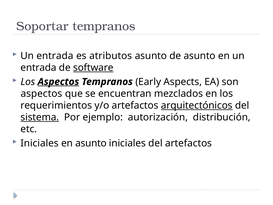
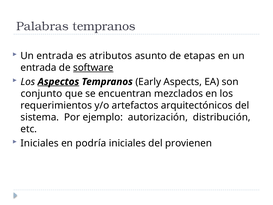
Soportar: Soportar -> Palabras
de asunto: asunto -> etapas
aspectos at (41, 93): aspectos -> conjunto
arquitectónicos underline: present -> none
sistema underline: present -> none
en asunto: asunto -> podría
del artefactos: artefactos -> provienen
